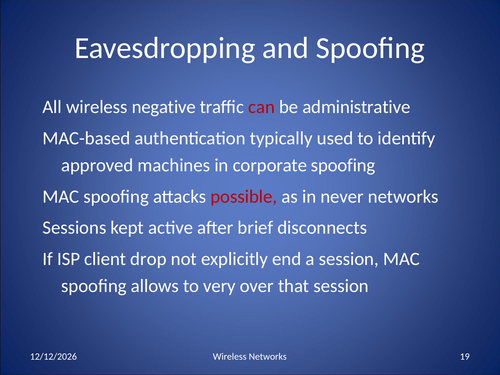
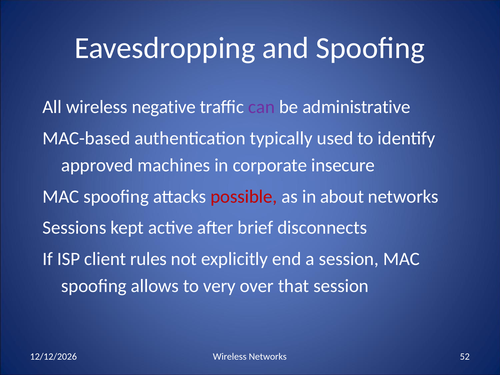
can colour: red -> purple
corporate spoofing: spoofing -> insecure
never: never -> about
drop: drop -> rules
19: 19 -> 52
